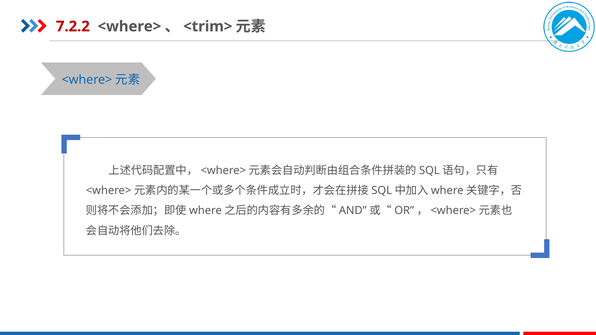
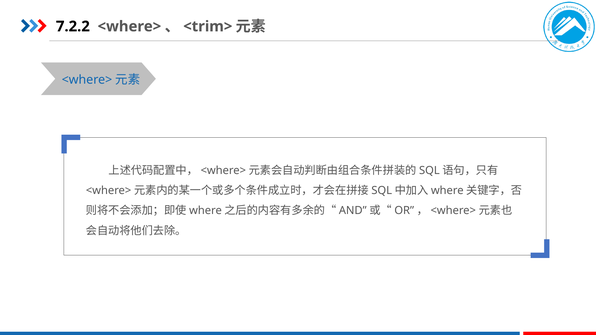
7.2.2 colour: red -> black
